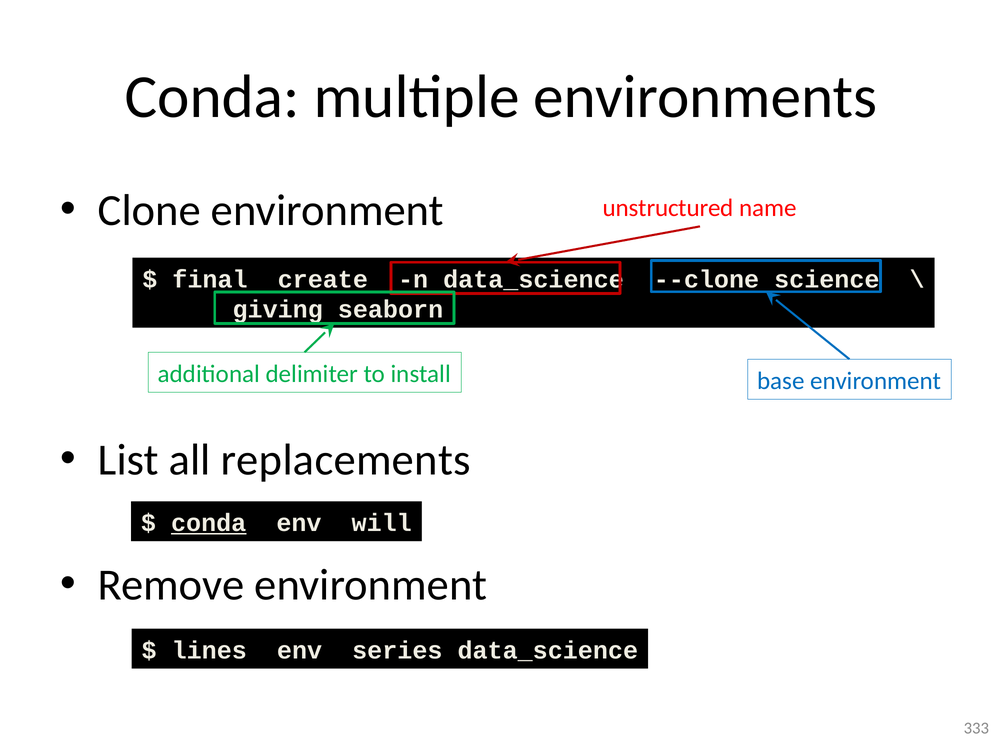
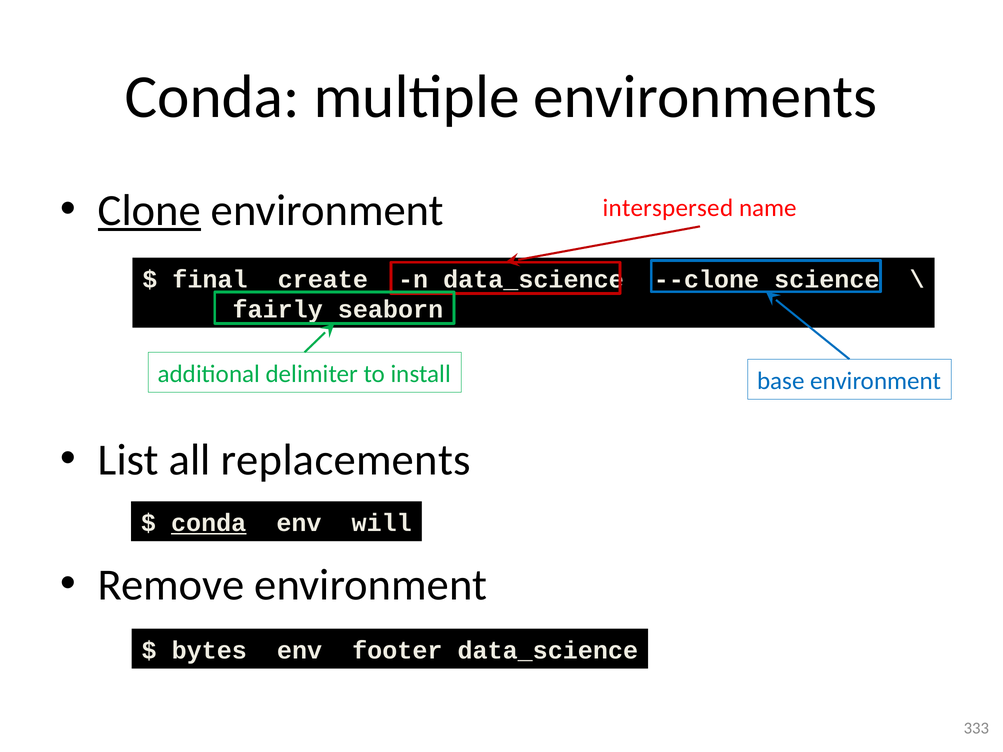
Clone underline: none -> present
unstructured: unstructured -> interspersed
giving: giving -> fairly
lines: lines -> bytes
series: series -> footer
